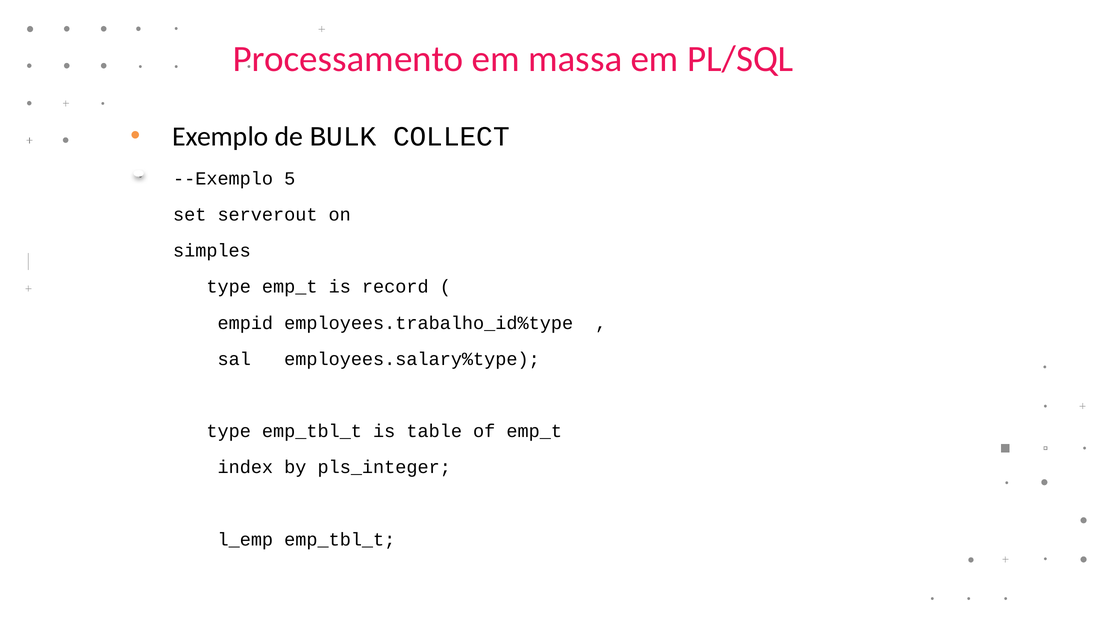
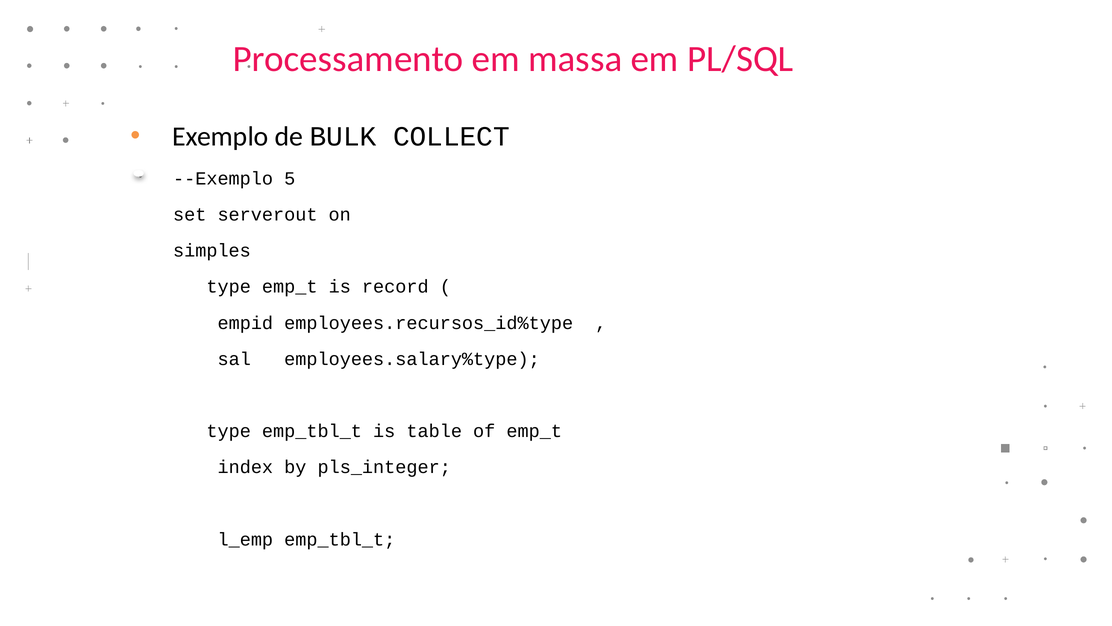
employees.trabalho_id%type: employees.trabalho_id%type -> employees.recursos_id%type
